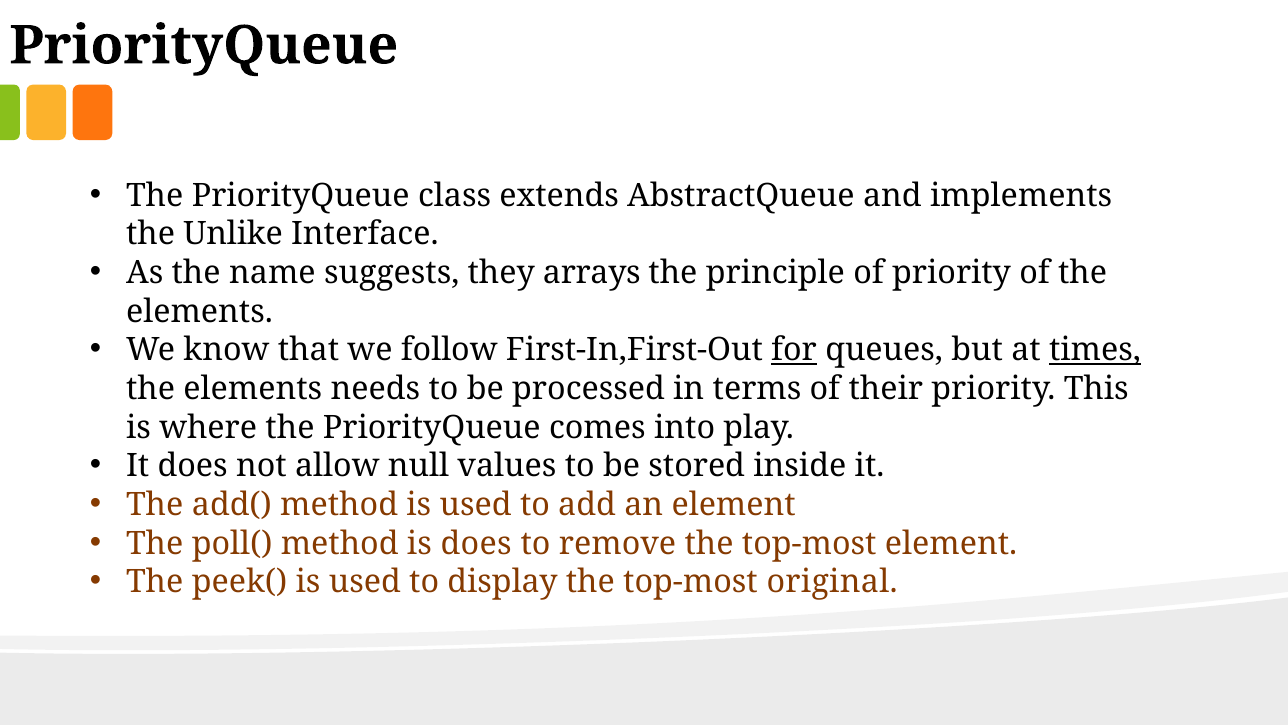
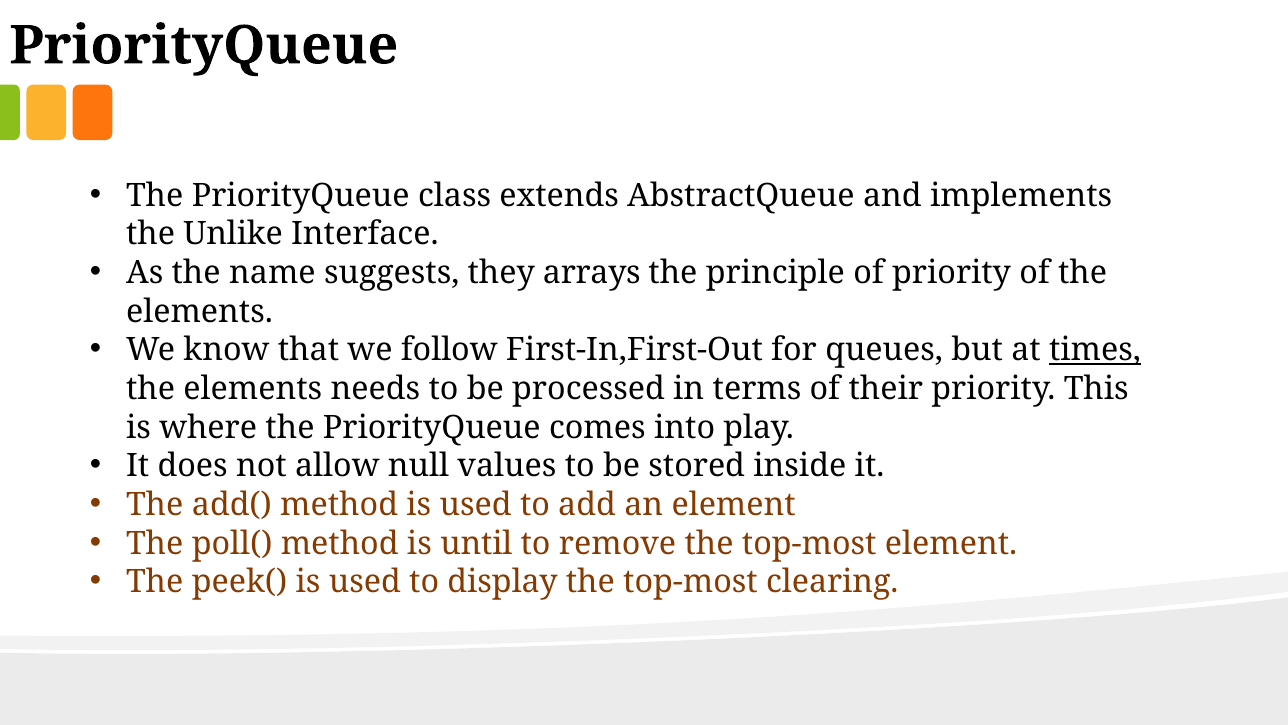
for underline: present -> none
is does: does -> until
original: original -> clearing
